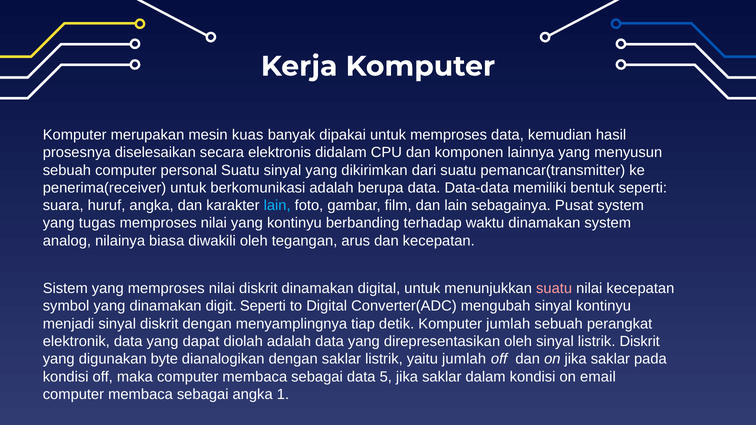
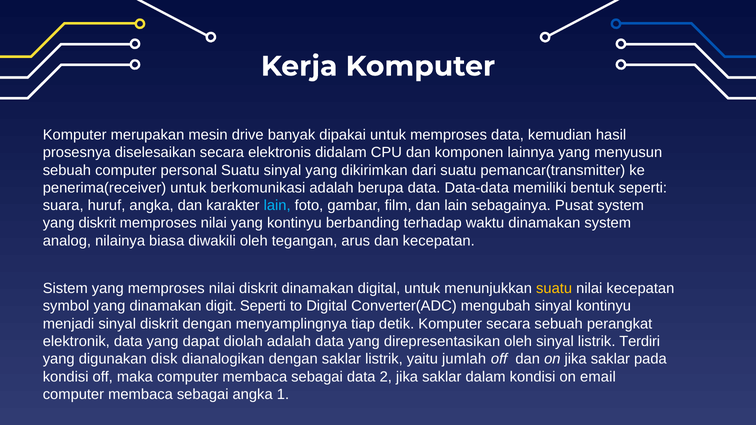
kuas: kuas -> drive
yang tugas: tugas -> diskrit
suatu at (554, 289) colour: pink -> yellow
Komputer jumlah: jumlah -> secara
listrik Diskrit: Diskrit -> Terdiri
byte: byte -> disk
5: 5 -> 2
